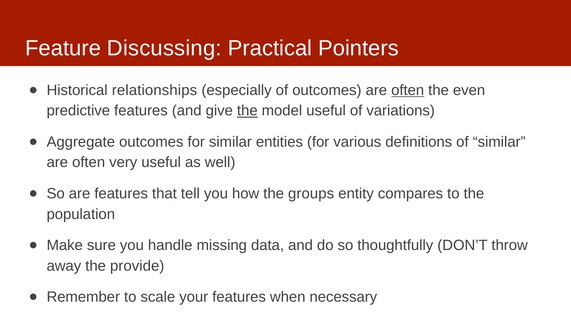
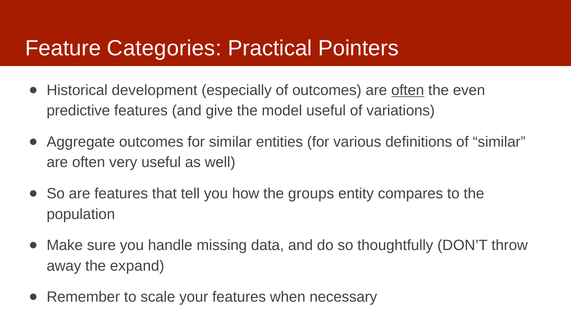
Discussing: Discussing -> Categories
relationships: relationships -> development
the at (247, 111) underline: present -> none
provide: provide -> expand
